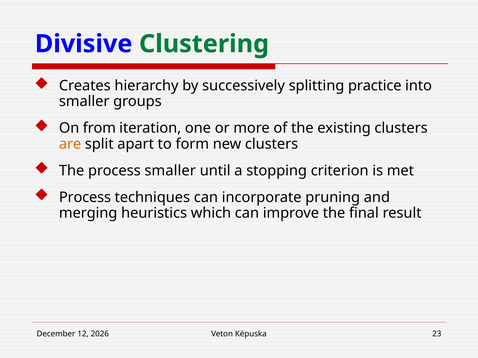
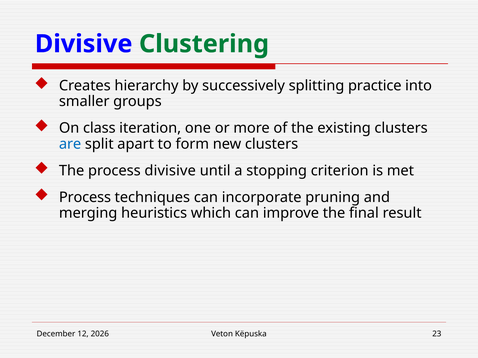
from: from -> class
are colour: orange -> blue
process smaller: smaller -> divisive
